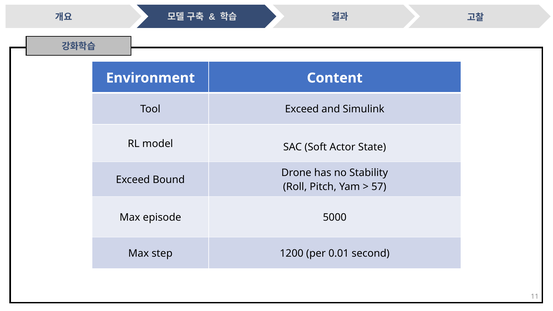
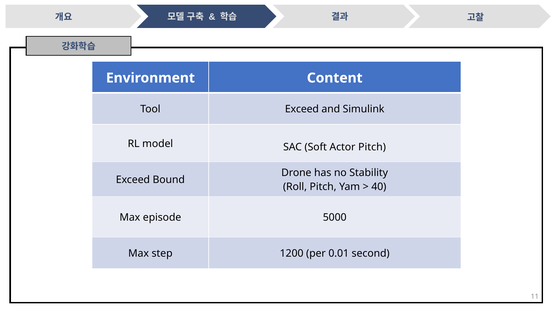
Actor State: State -> Pitch
57: 57 -> 40
